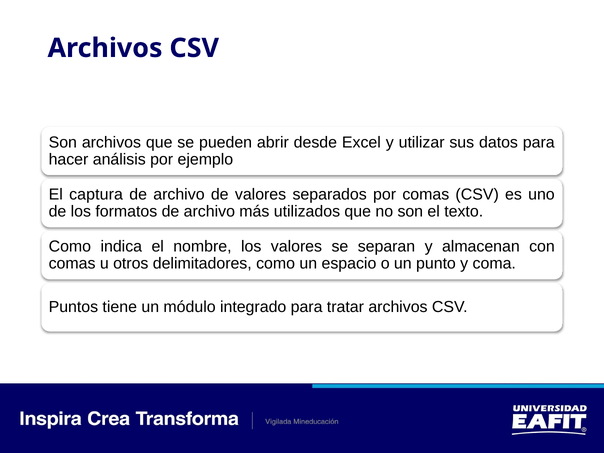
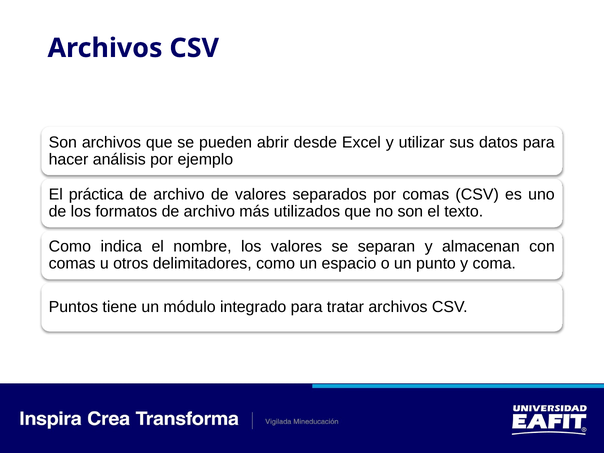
captura: captura -> práctica
